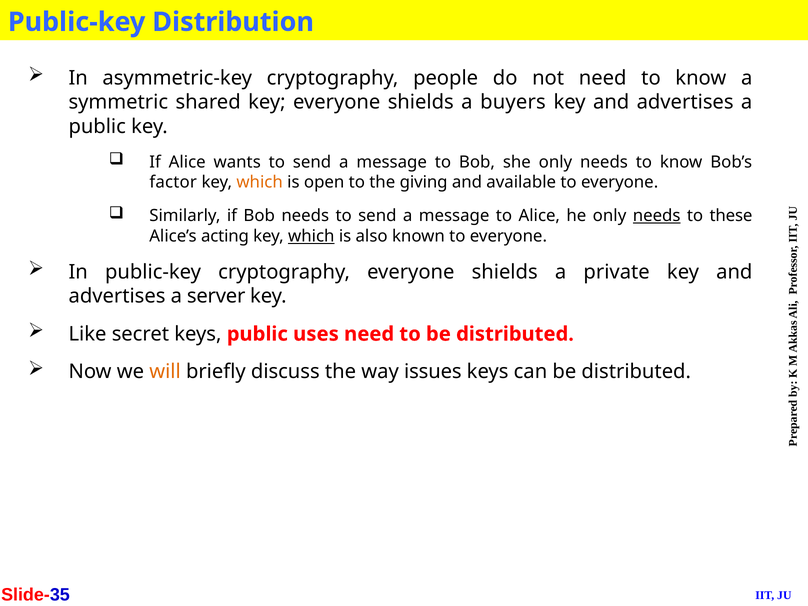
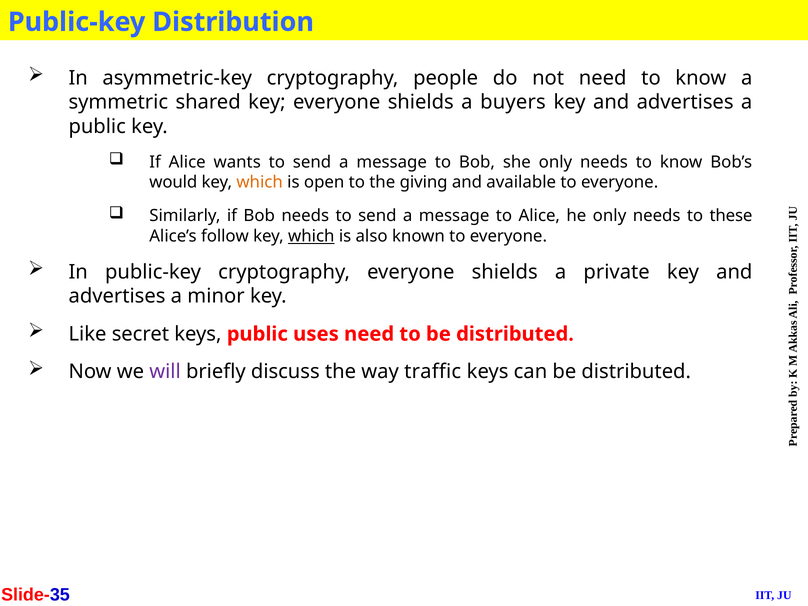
factor: factor -> would
needs at (657, 216) underline: present -> none
acting: acting -> follow
server: server -> minor
will colour: orange -> purple
issues: issues -> traffic
